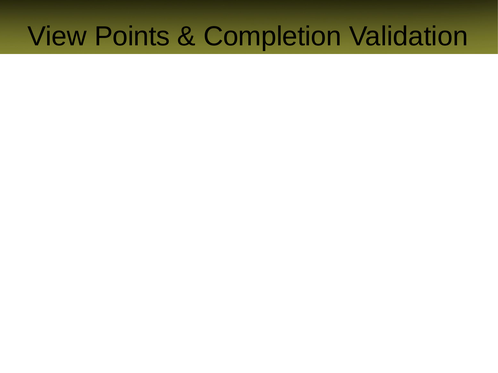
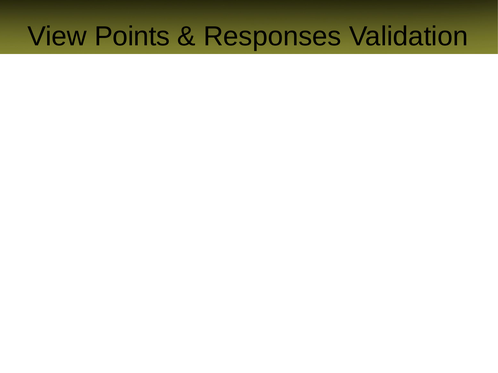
Completion: Completion -> Responses
